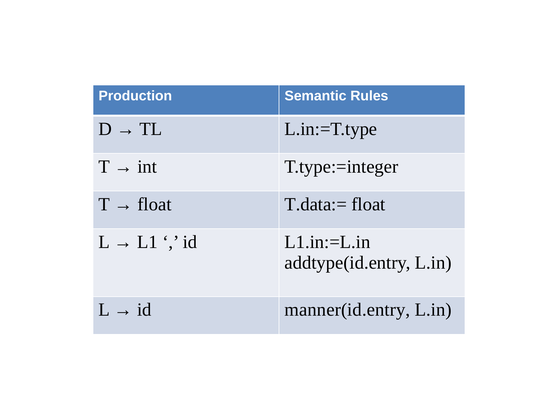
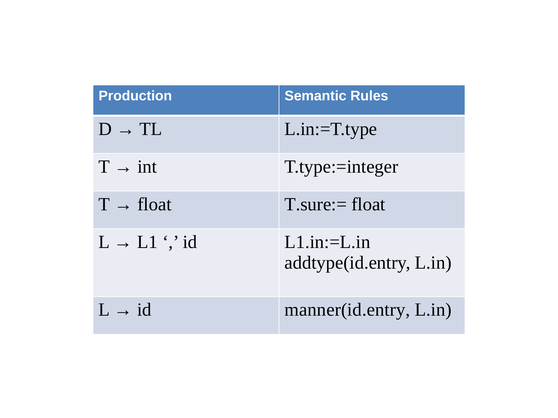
T.data:=: T.data:= -> T.sure:=
